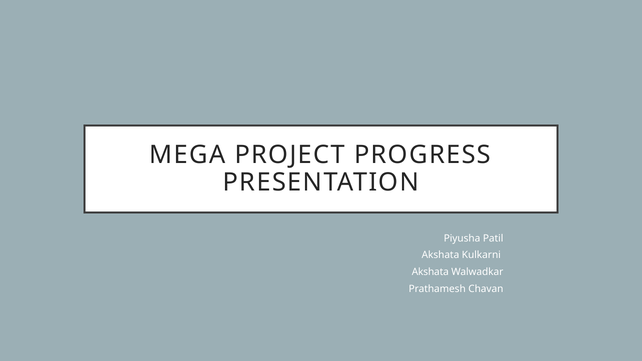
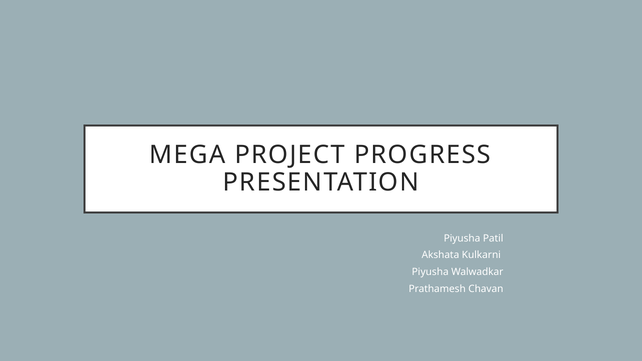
Akshata at (430, 272): Akshata -> Piyusha
